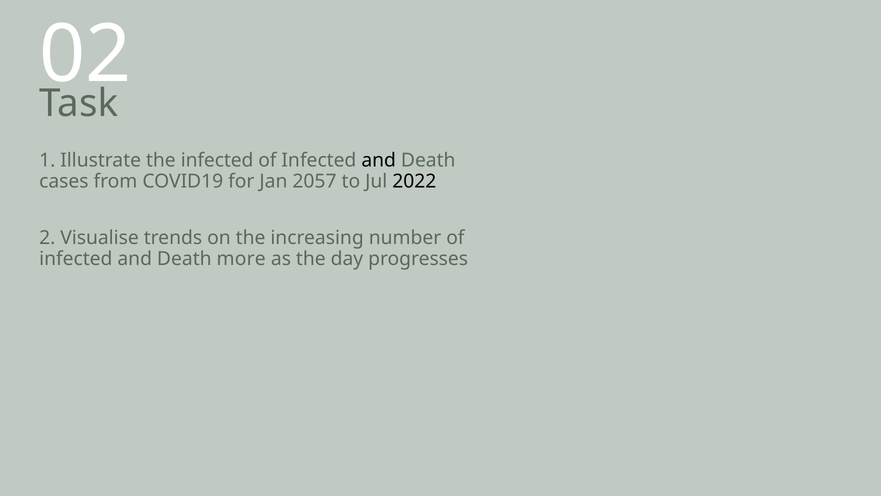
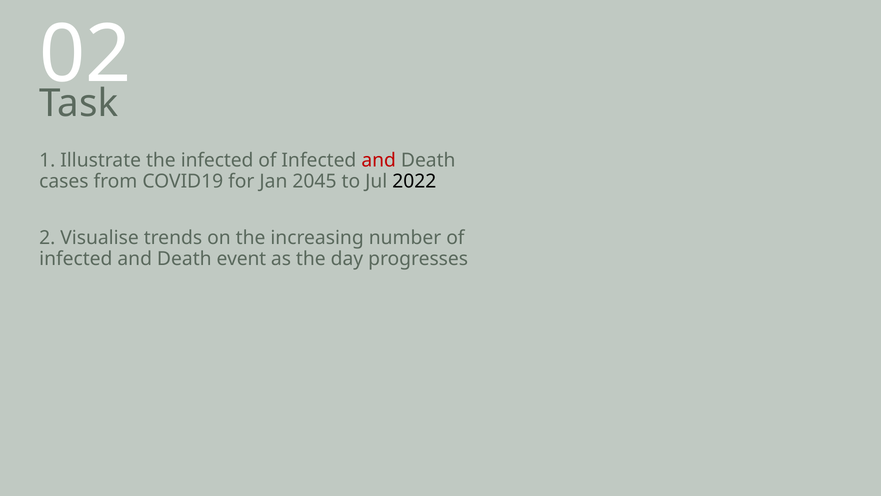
and at (379, 160) colour: black -> red
2057: 2057 -> 2045
more: more -> event
